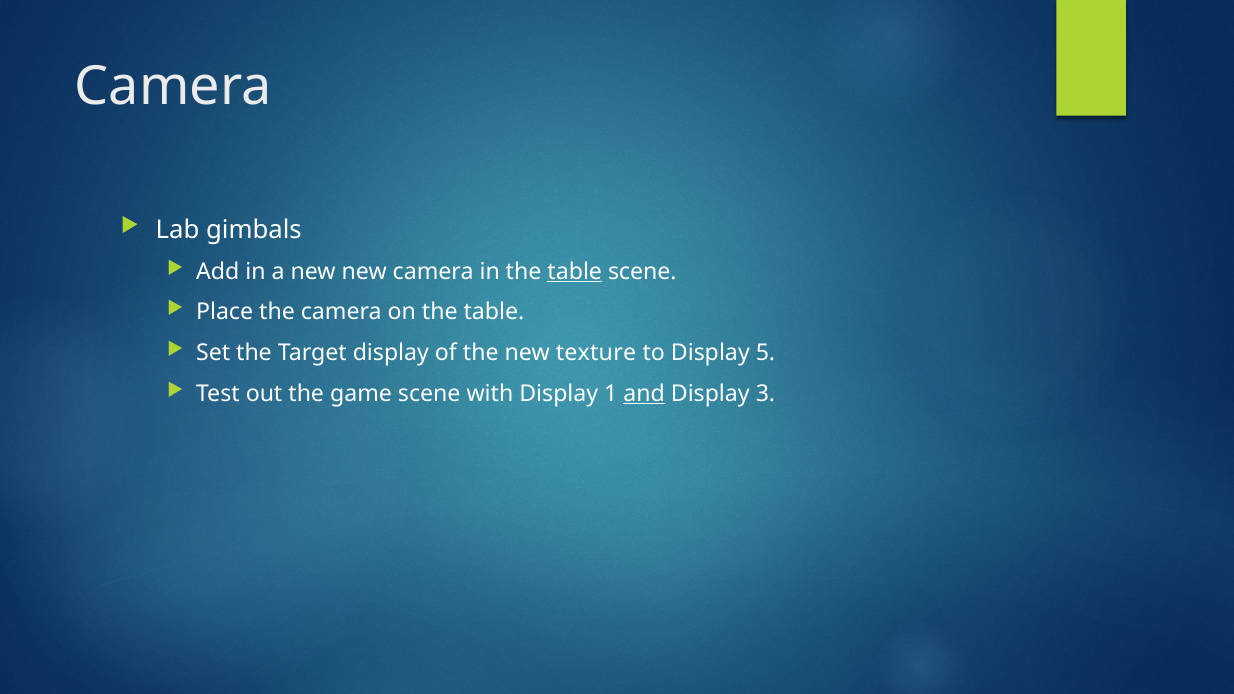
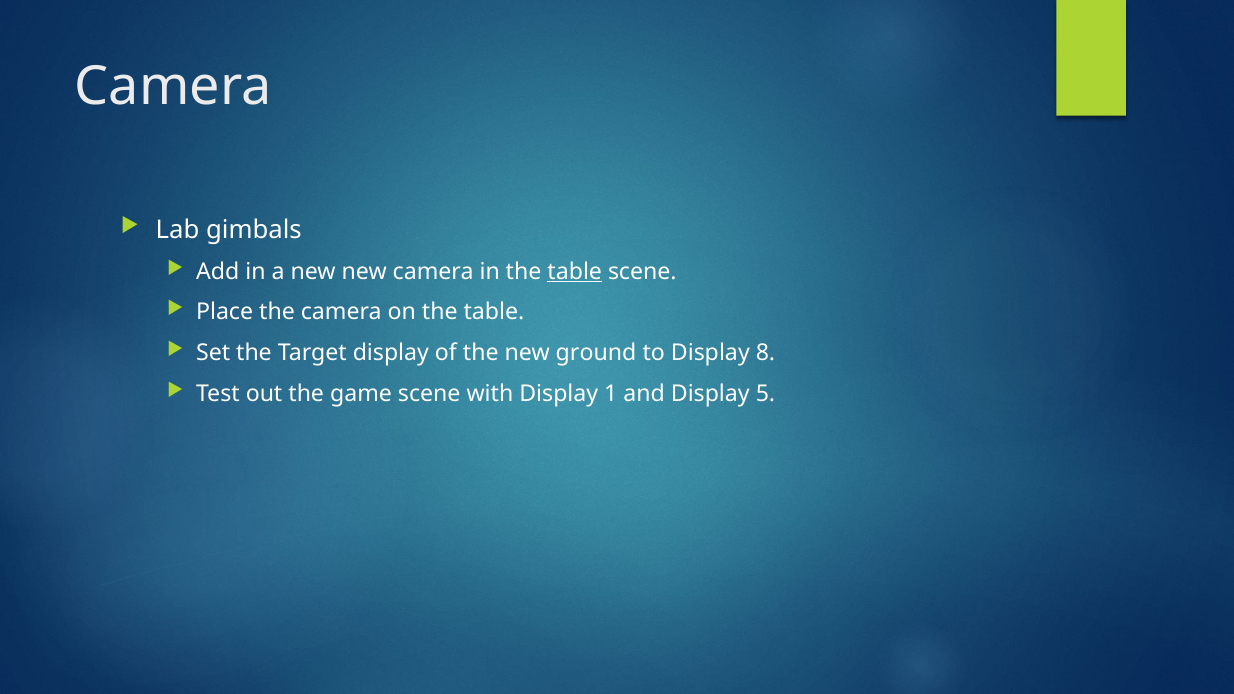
texture: texture -> ground
5: 5 -> 8
and underline: present -> none
3: 3 -> 5
